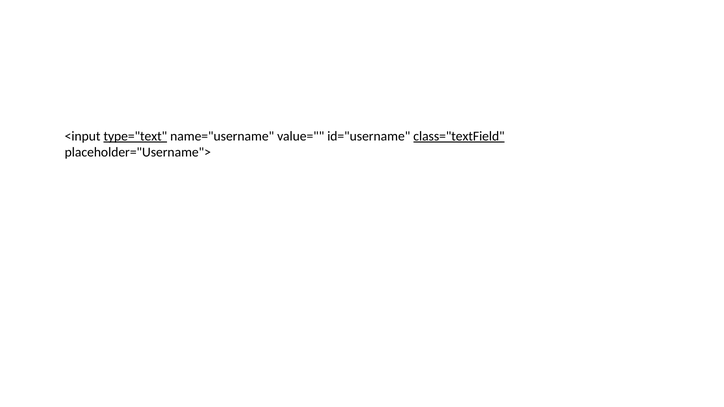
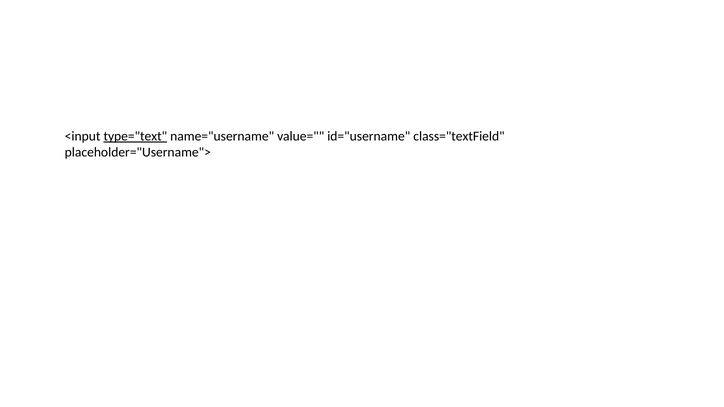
class="textField underline: present -> none
